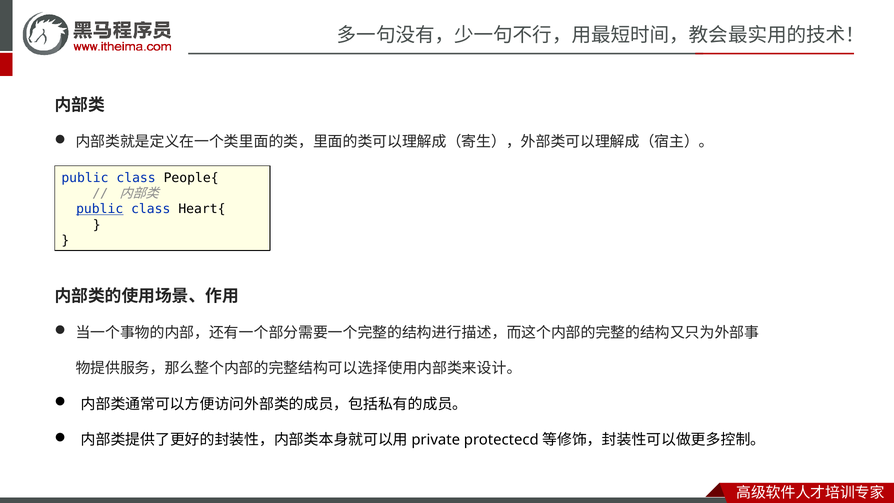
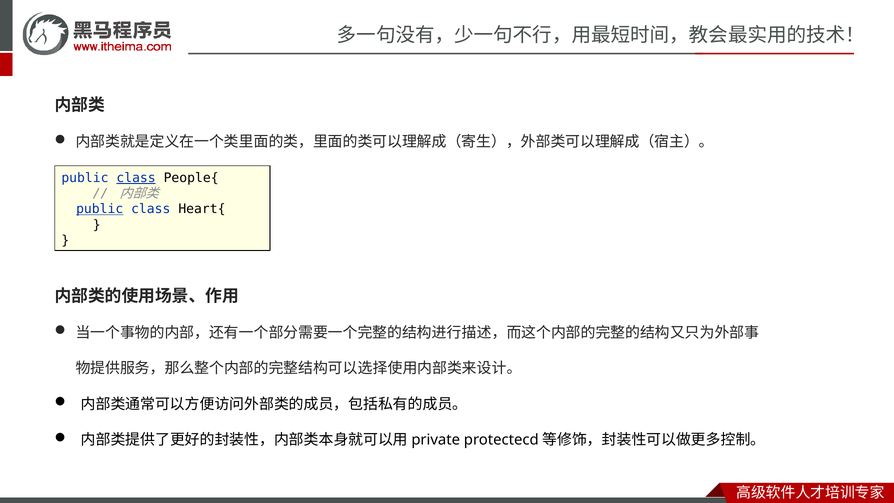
class at (136, 178) underline: none -> present
